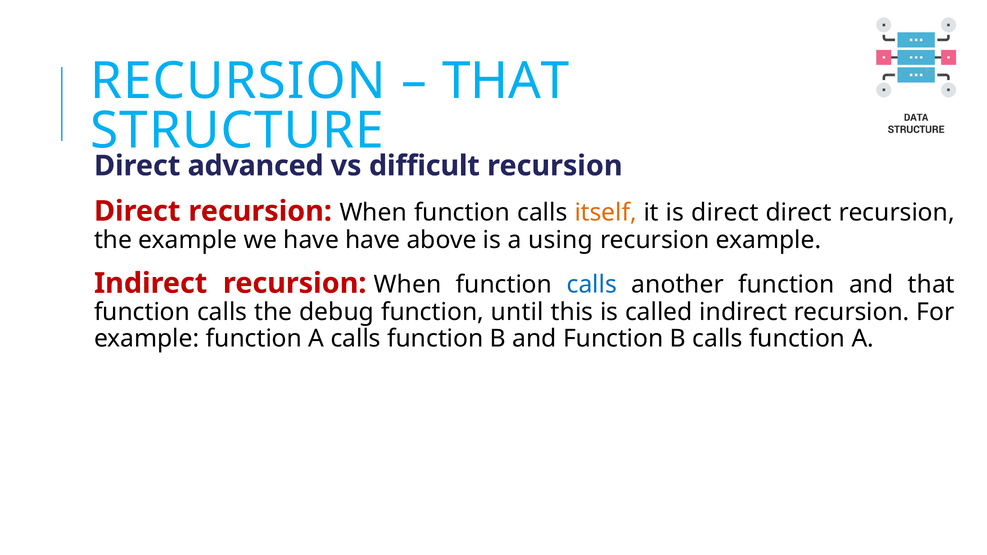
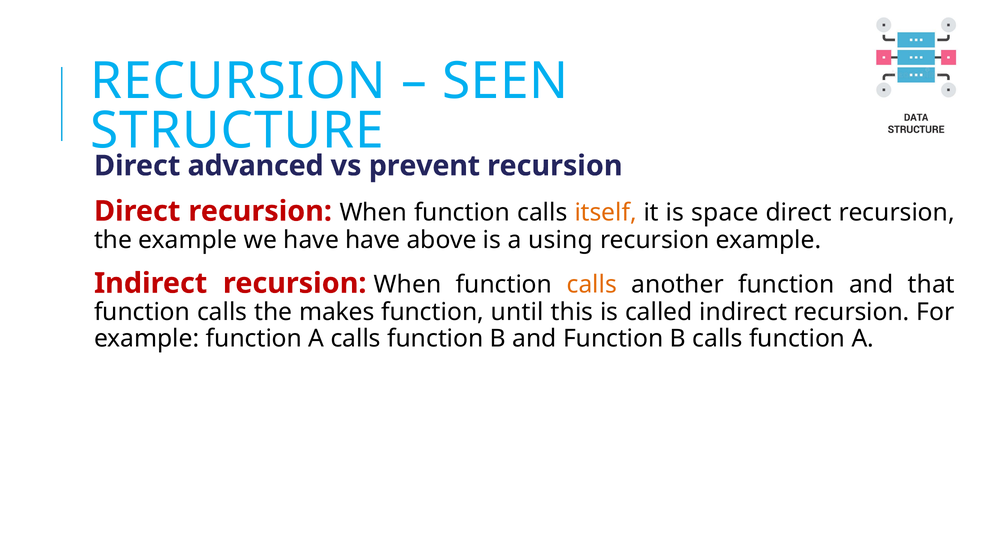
THAT at (506, 81): THAT -> SEEN
difficult: difficult -> prevent
is direct: direct -> space
calls at (592, 285) colour: blue -> orange
debug: debug -> makes
